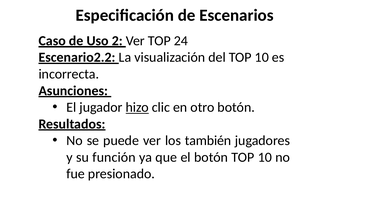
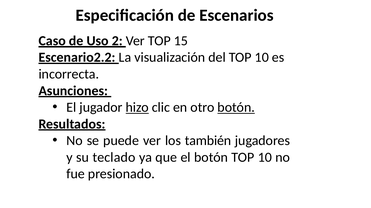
24: 24 -> 15
botón at (236, 108) underline: none -> present
función: función -> teclado
